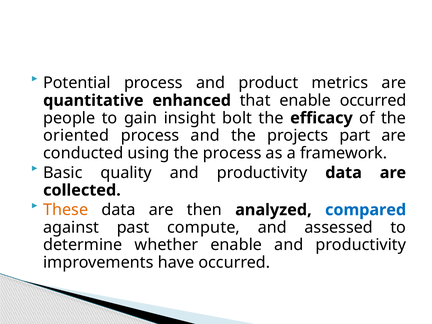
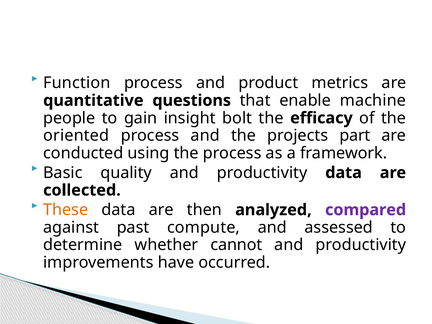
Potential: Potential -> Function
enhanced: enhanced -> questions
enable occurred: occurred -> machine
compared colour: blue -> purple
whether enable: enable -> cannot
